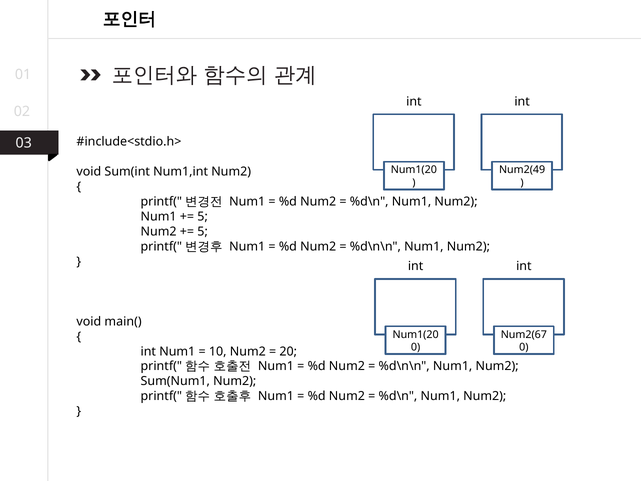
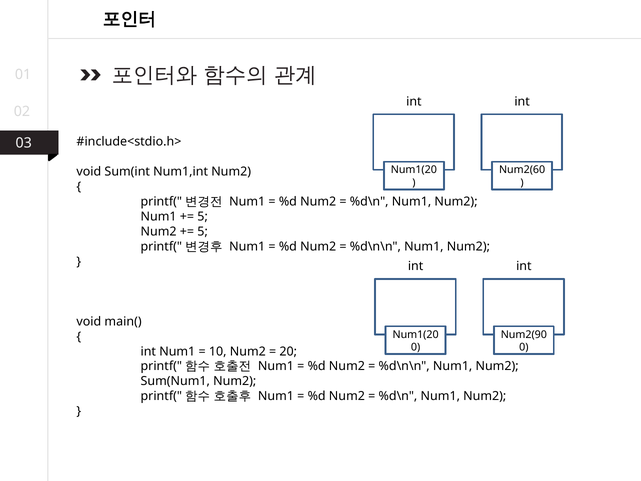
Num2(49: Num2(49 -> Num2(60
Num2(67: Num2(67 -> Num2(90
